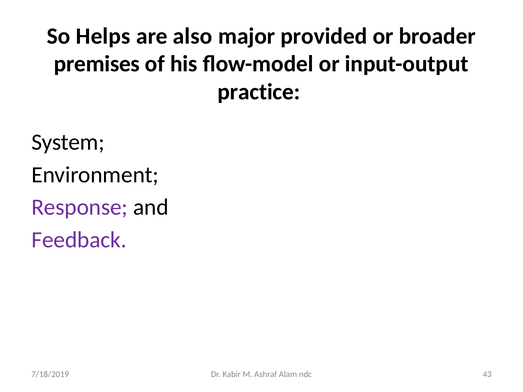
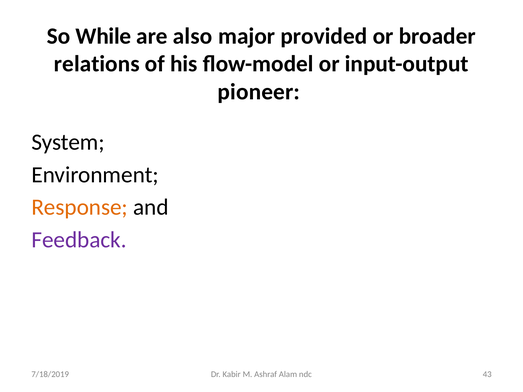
Helps: Helps -> While
premises: premises -> relations
practice: practice -> pioneer
Response colour: purple -> orange
